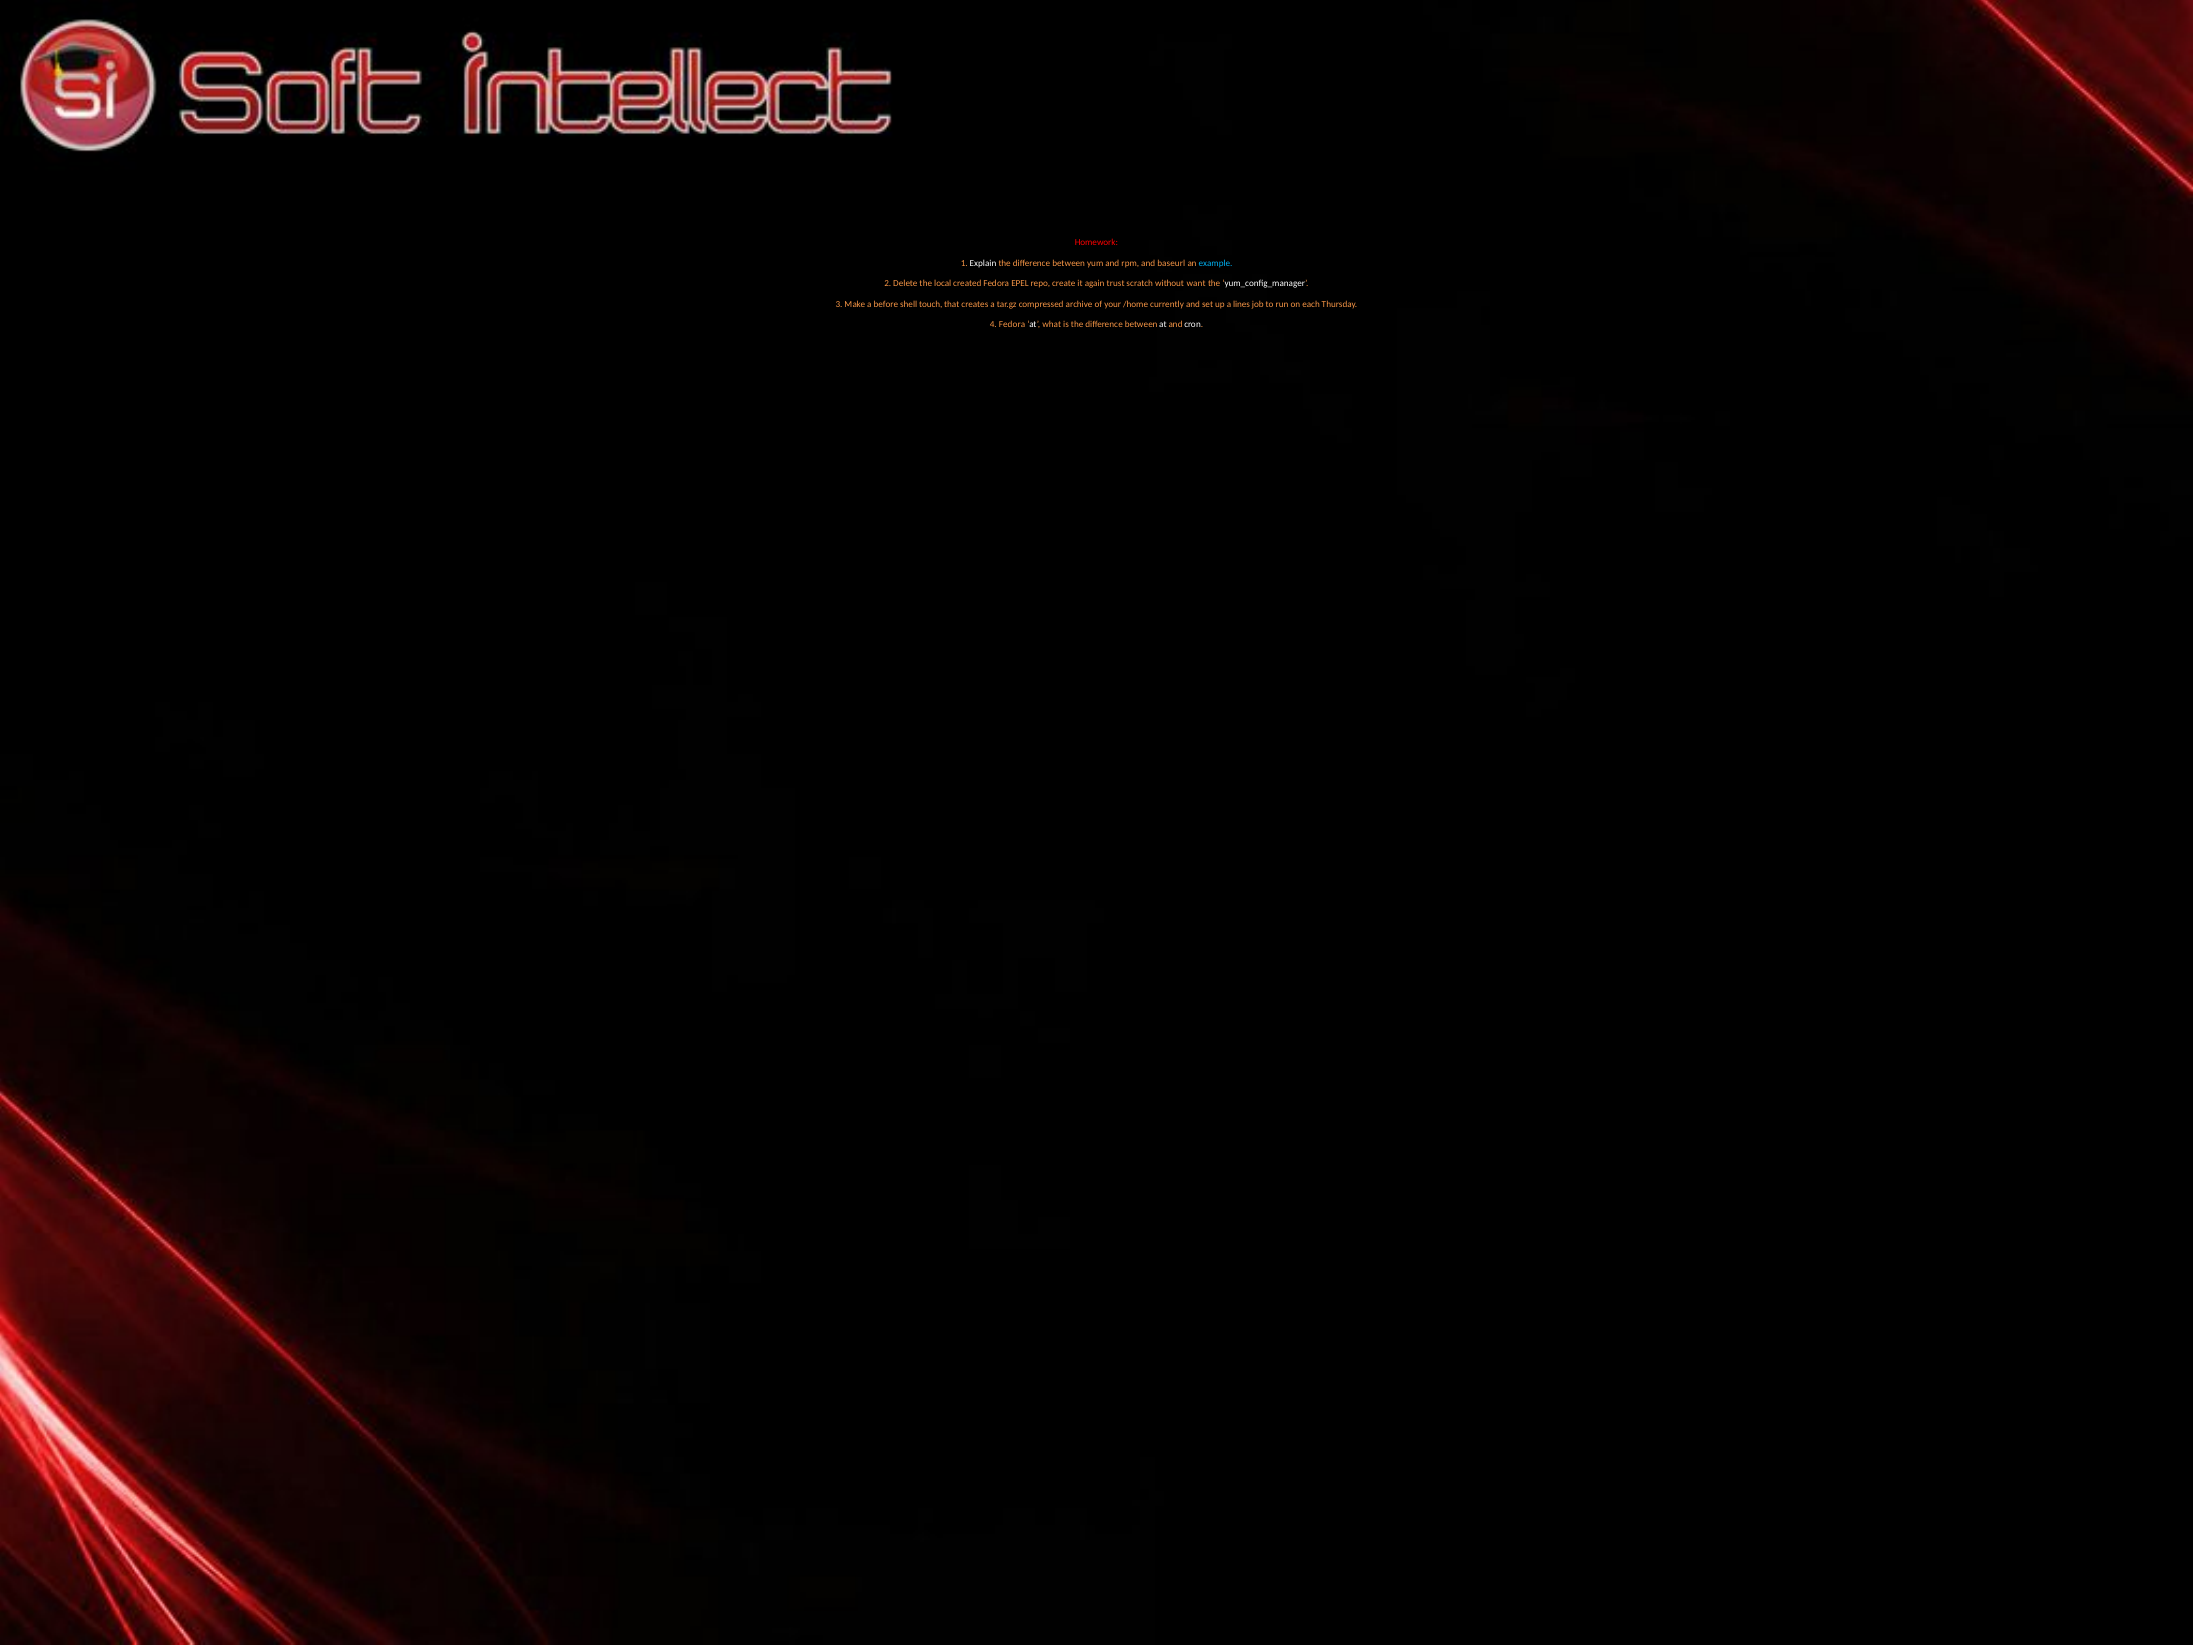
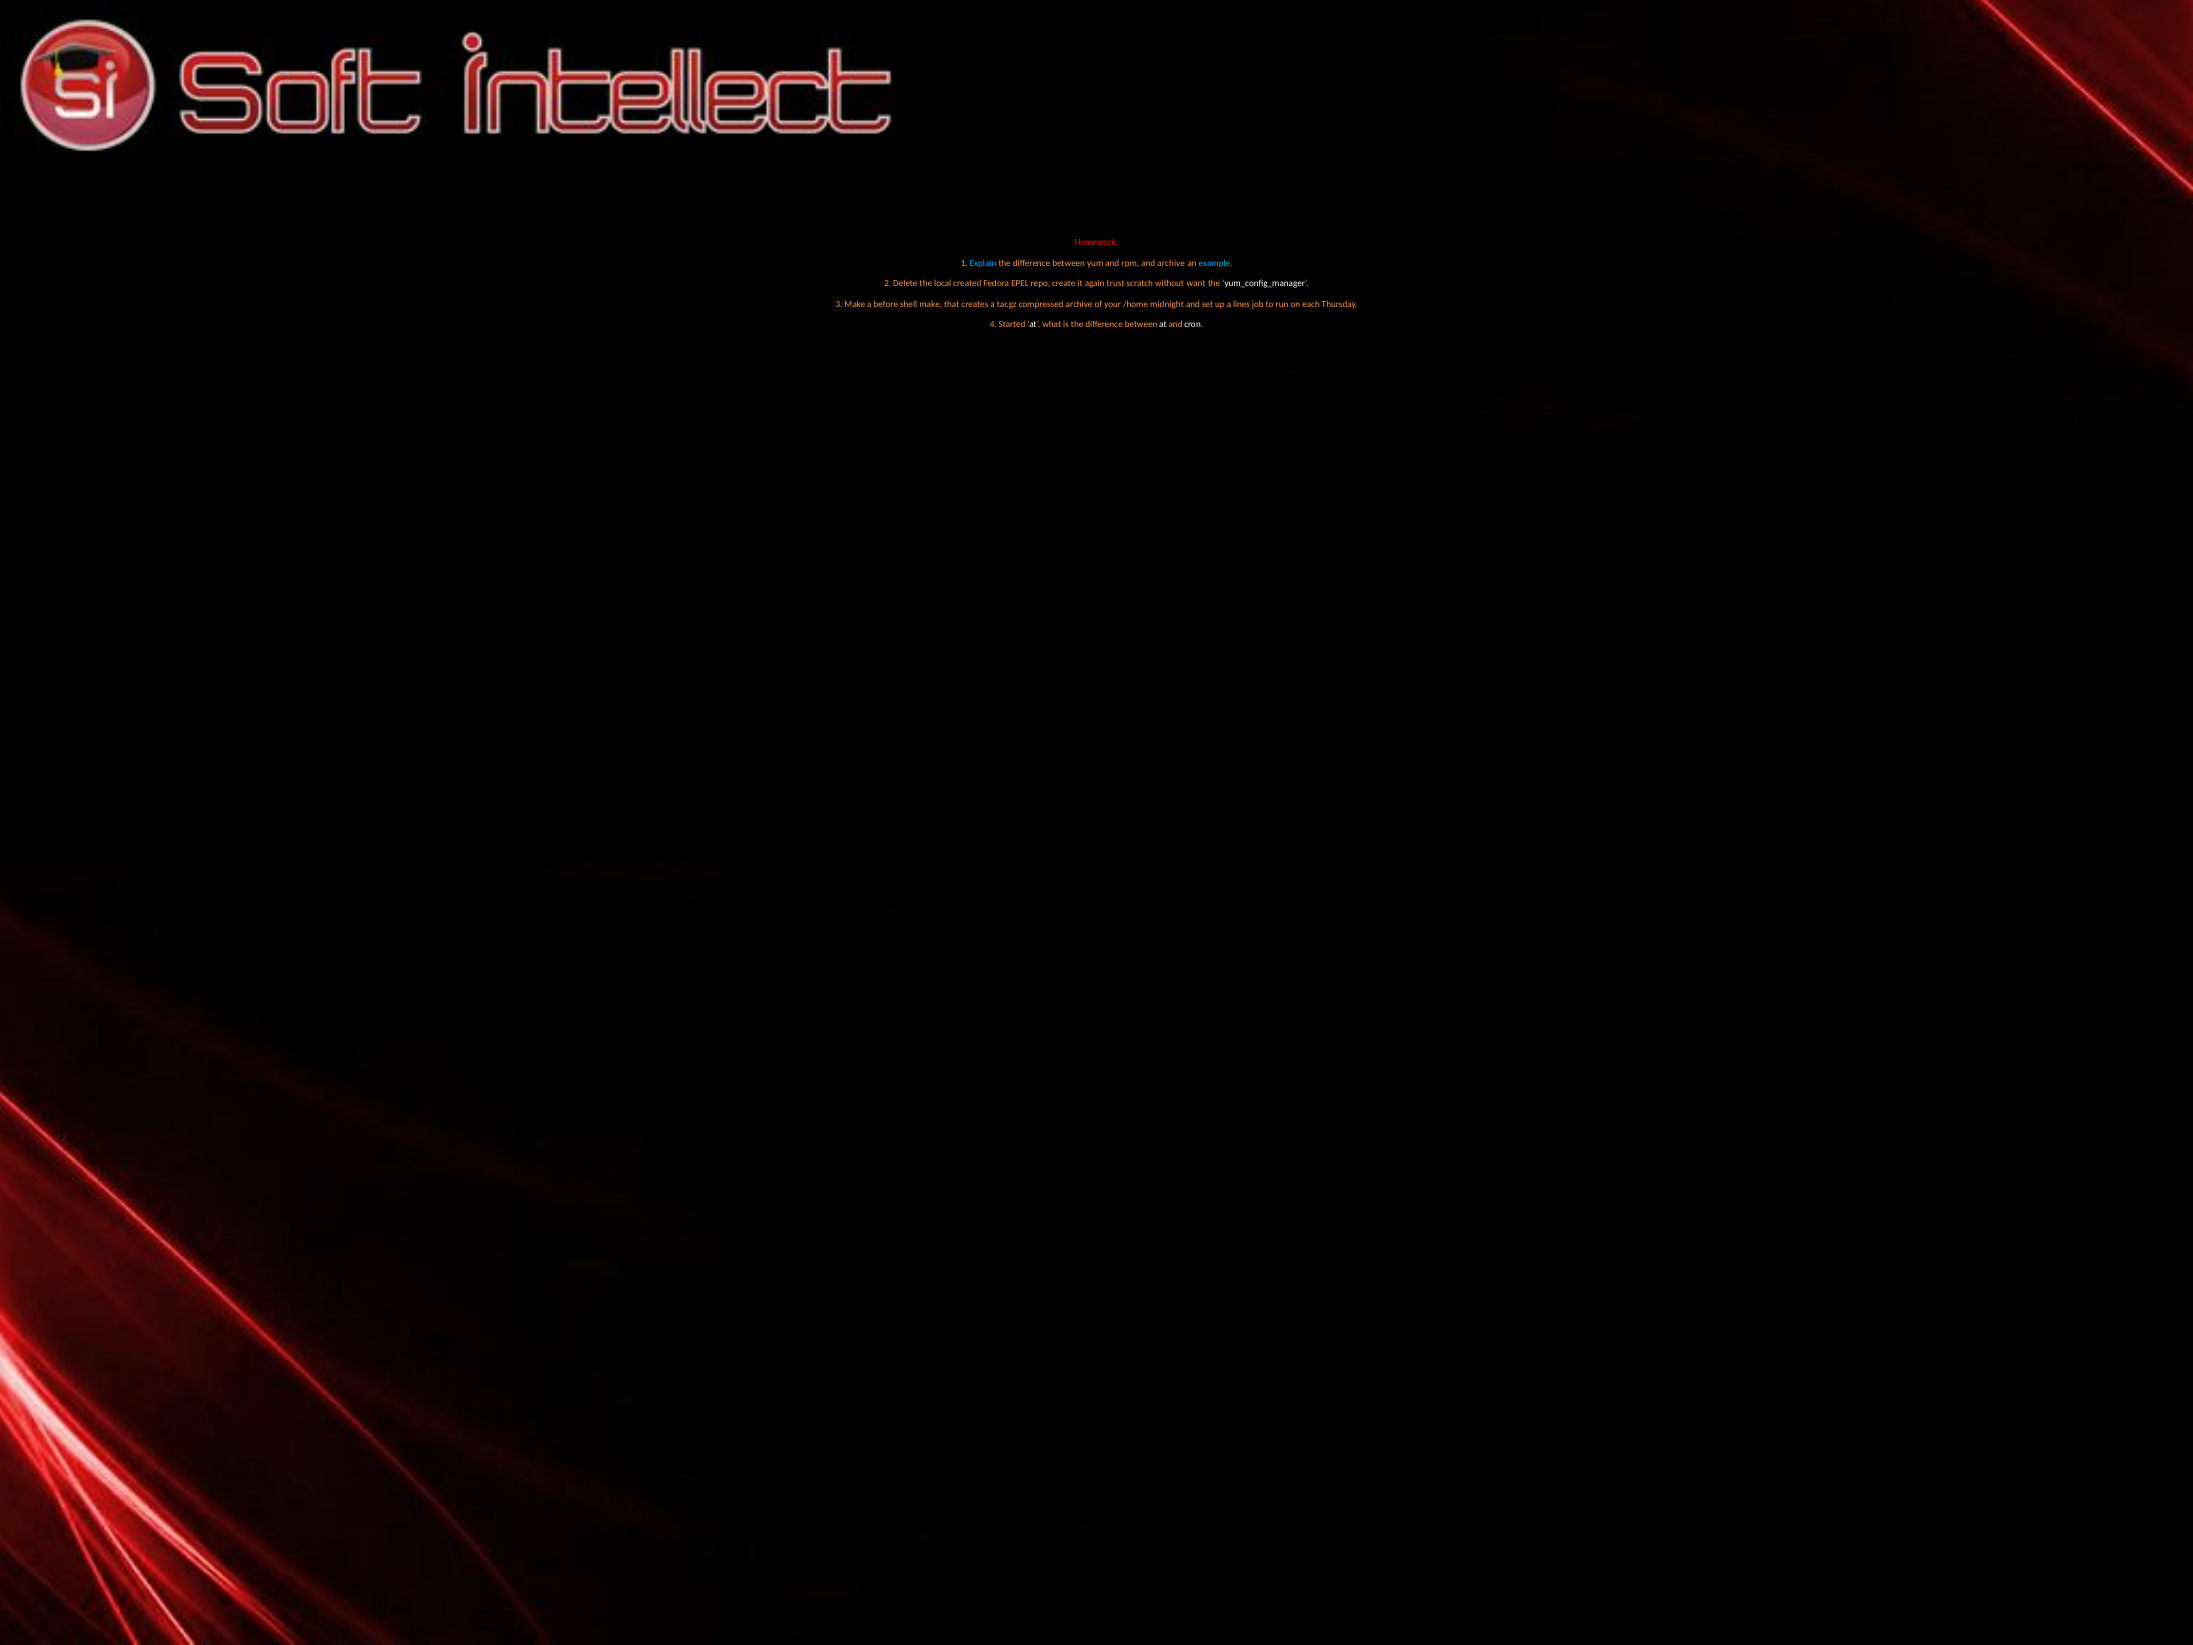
Explain colour: white -> light blue
and baseurl: baseurl -> archive
shell touch: touch -> make
currently: currently -> midnight
4 Fedora: Fedora -> Started
